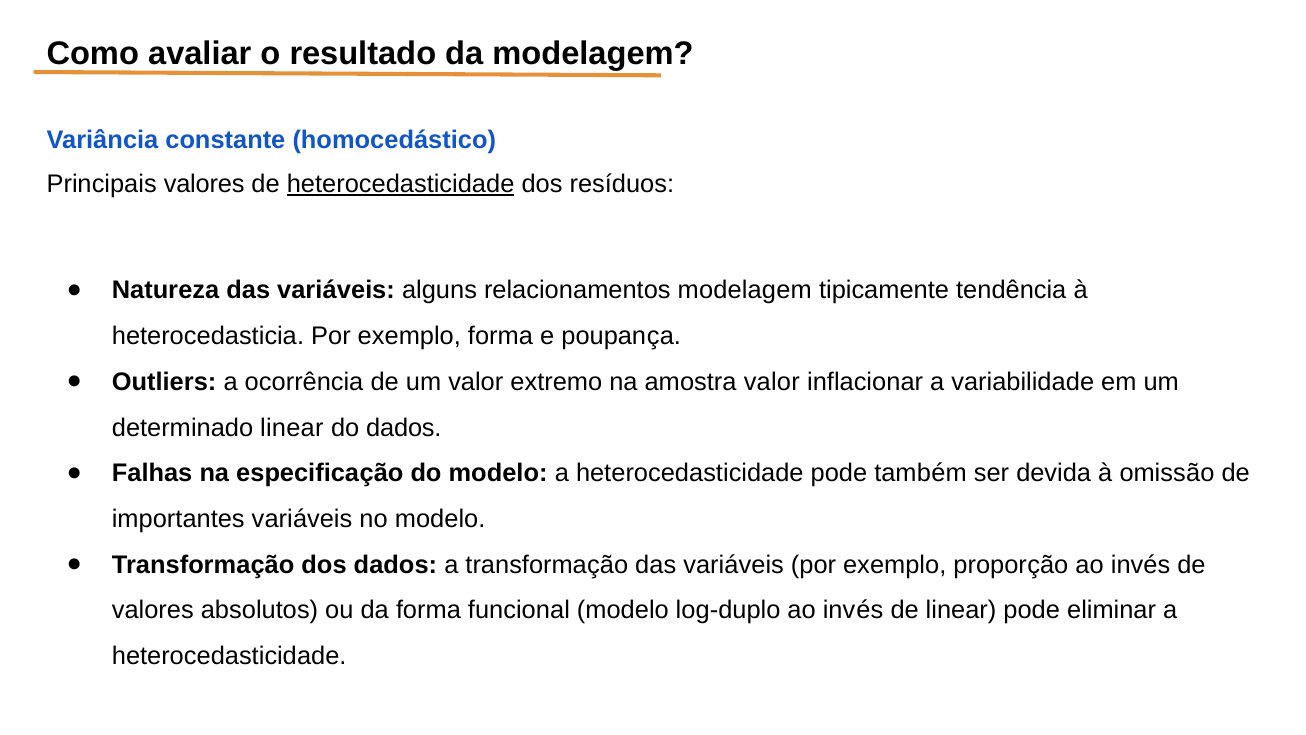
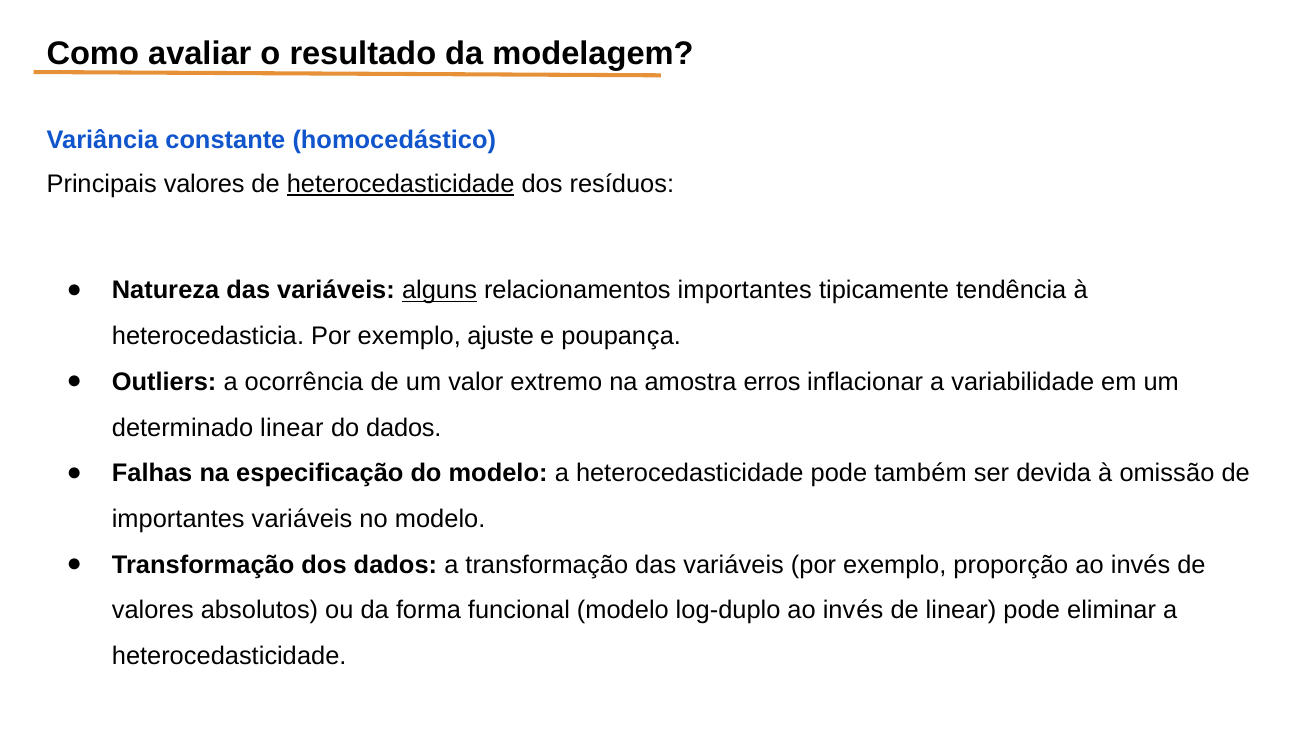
alguns underline: none -> present
relacionamentos modelagem: modelagem -> importantes
exemplo forma: forma -> ajuste
amostra valor: valor -> erros
